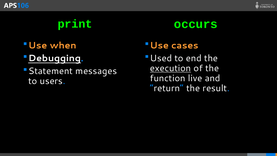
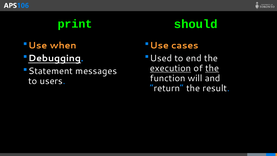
occurs: occurs -> should
the at (212, 68) underline: none -> present
live: live -> will
